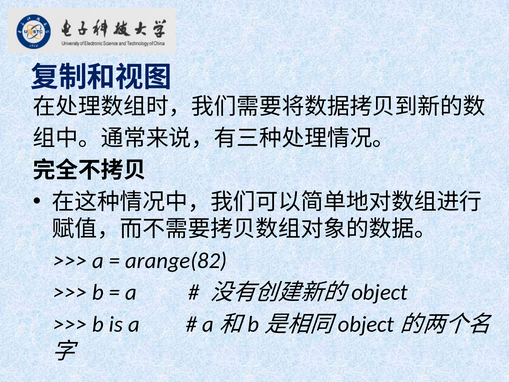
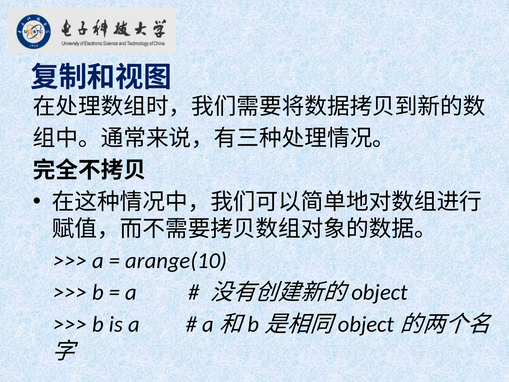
arange(82: arange(82 -> arange(10
